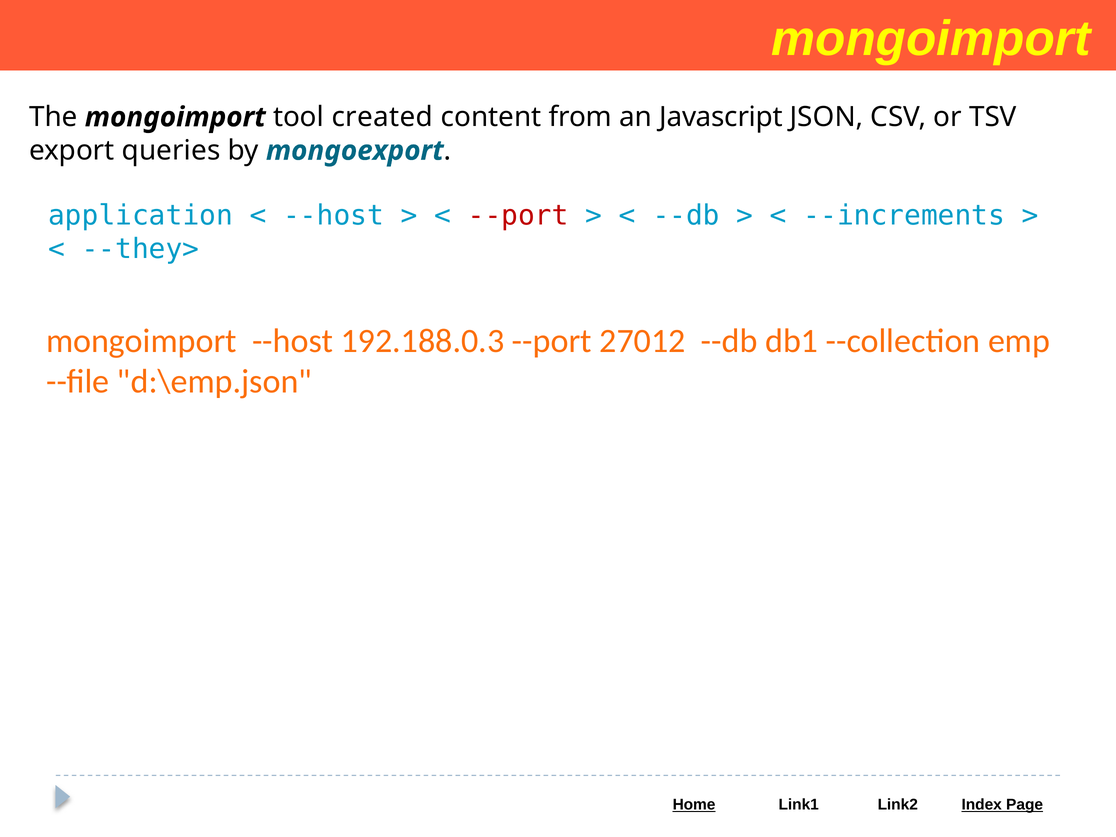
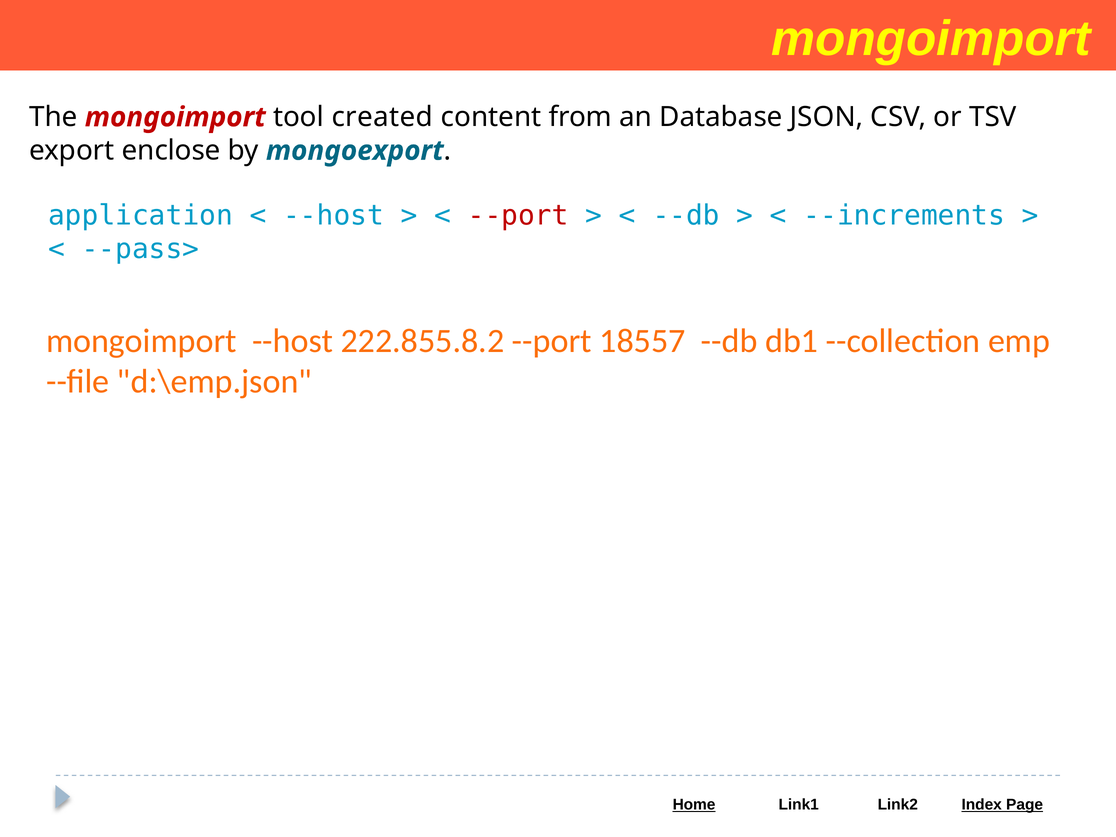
mongoimport at (175, 117) colour: black -> red
Javascript: Javascript -> Database
queries: queries -> enclose
--they>: --they> -> --pass>
192.188.0.3: 192.188.0.3 -> 222.855.8.2
27012: 27012 -> 18557
